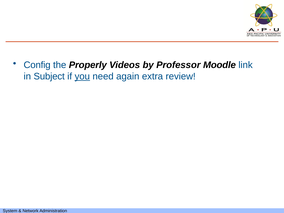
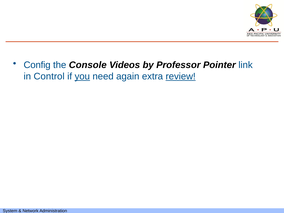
Properly: Properly -> Console
Moodle: Moodle -> Pointer
Subject: Subject -> Control
review underline: none -> present
